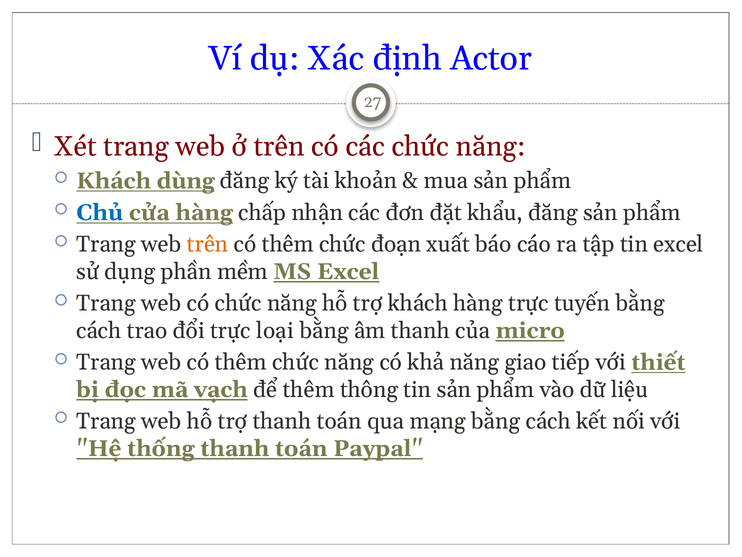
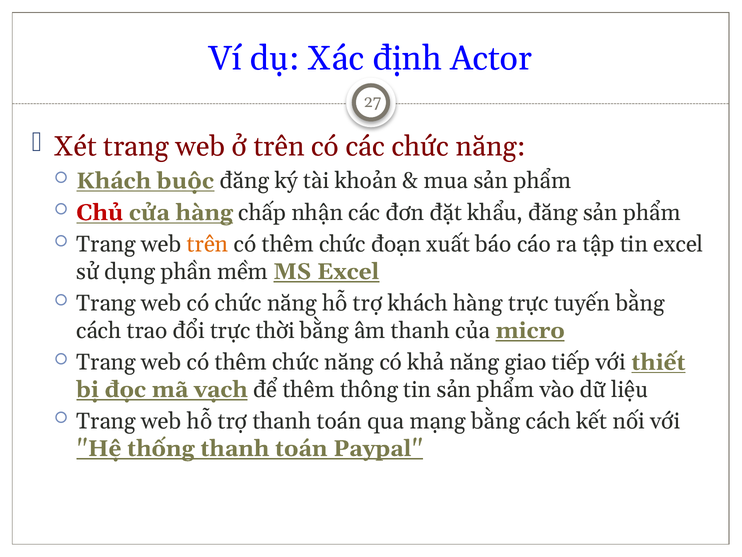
dùng: dùng -> buộc
Chủ colour: blue -> red
loại: loại -> thời
